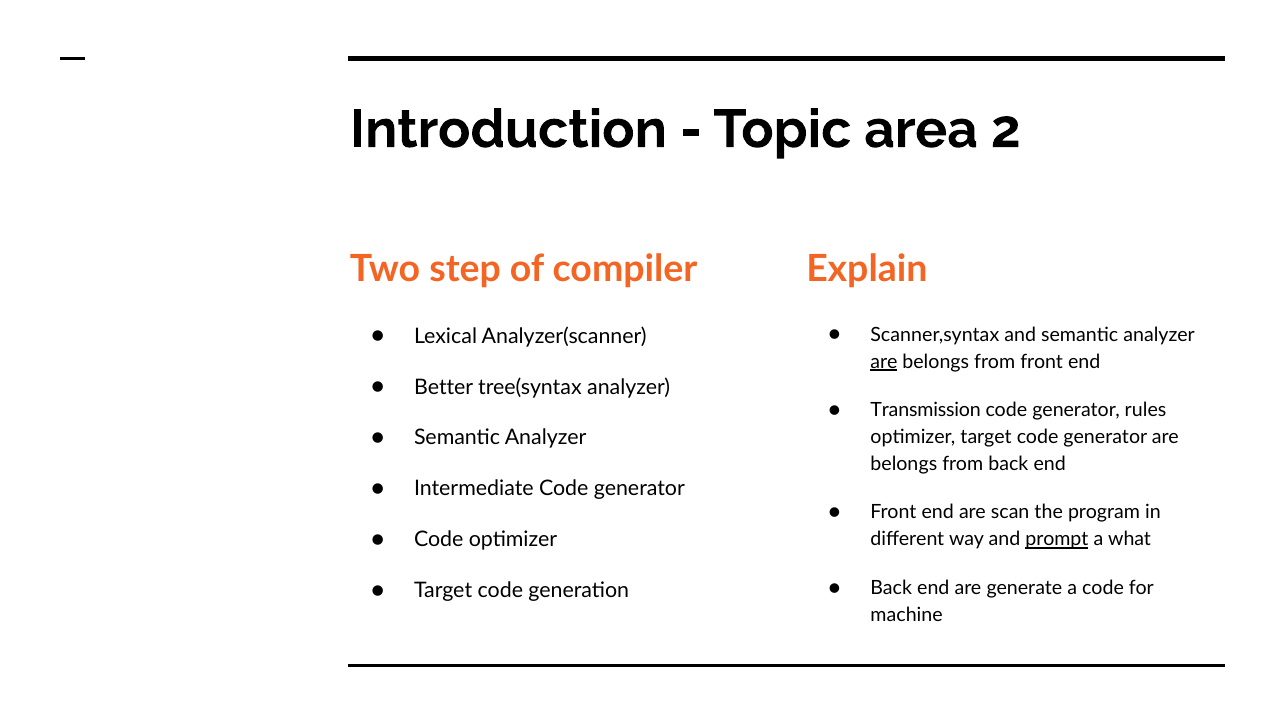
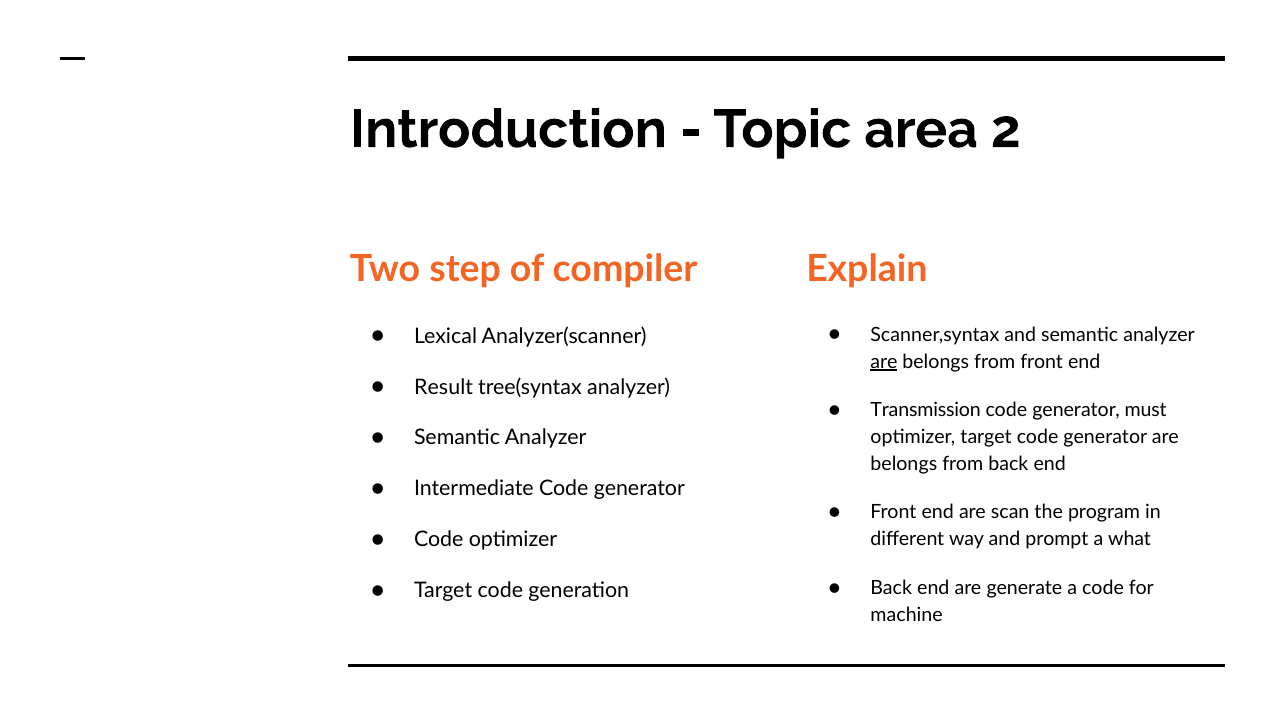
Better: Better -> Result
rules: rules -> must
prompt underline: present -> none
